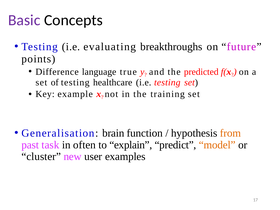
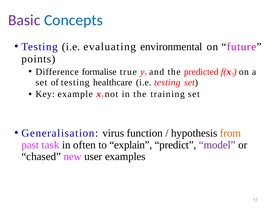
Concepts colour: black -> blue
breakthroughs: breakthroughs -> environmental
language: language -> formalise
brain: brain -> virus
model colour: orange -> purple
cluster: cluster -> chased
